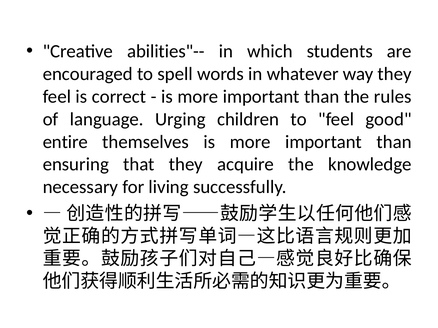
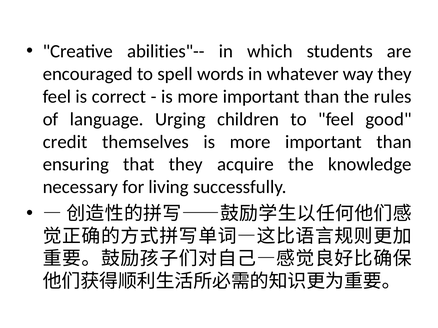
entire: entire -> credit
